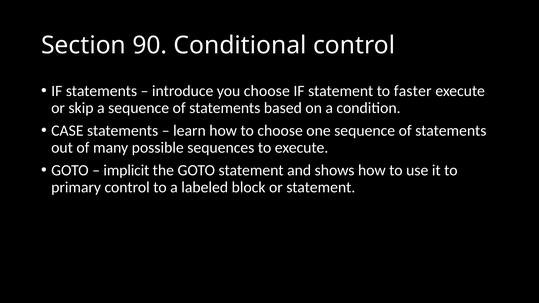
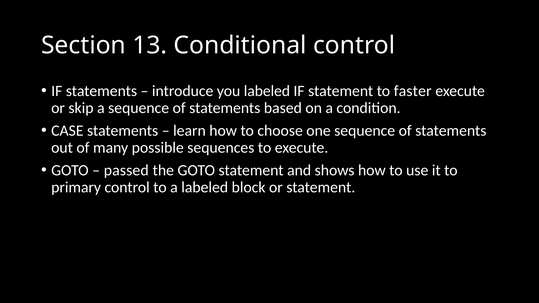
90: 90 -> 13
you choose: choose -> labeled
implicit: implicit -> passed
